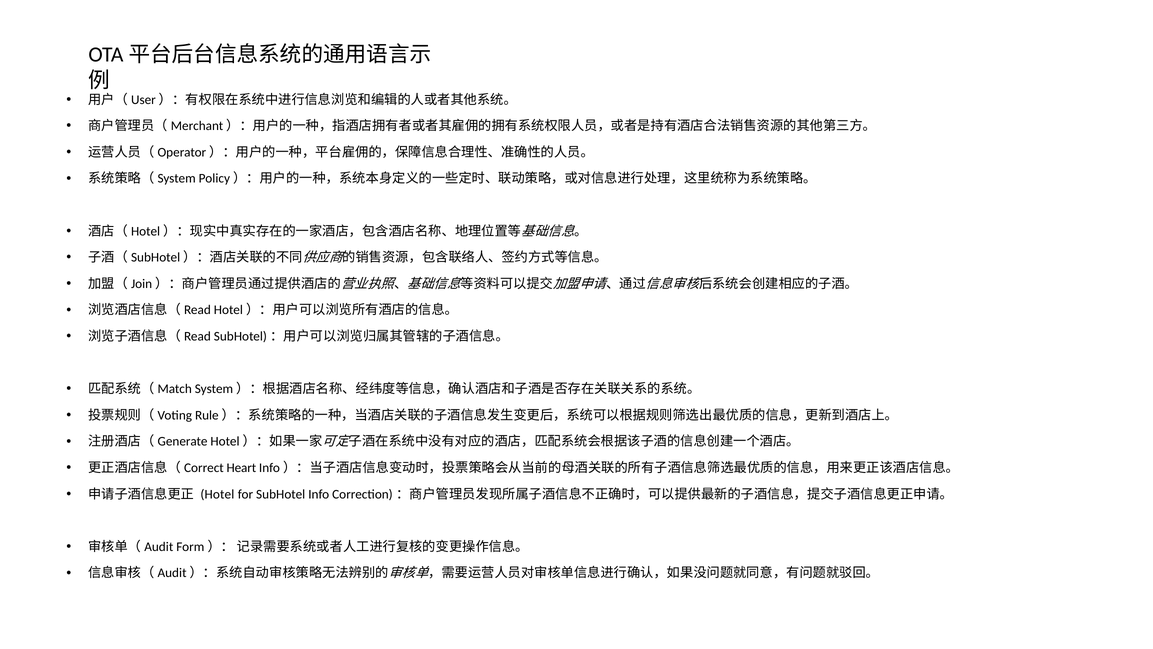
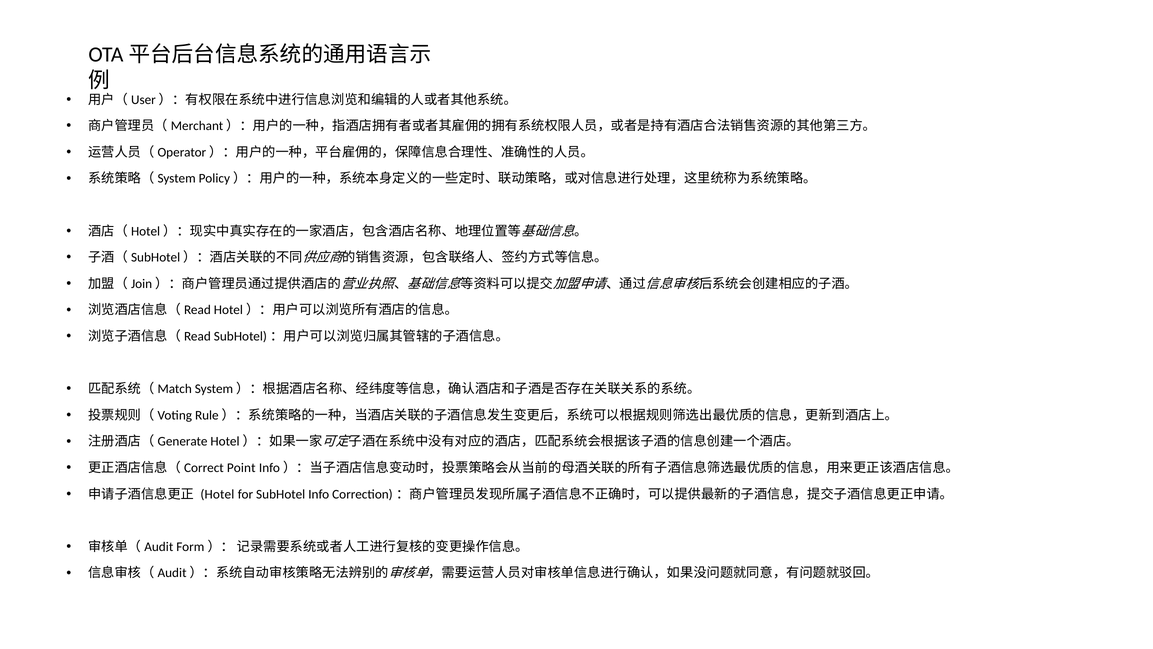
Heart: Heart -> Point
